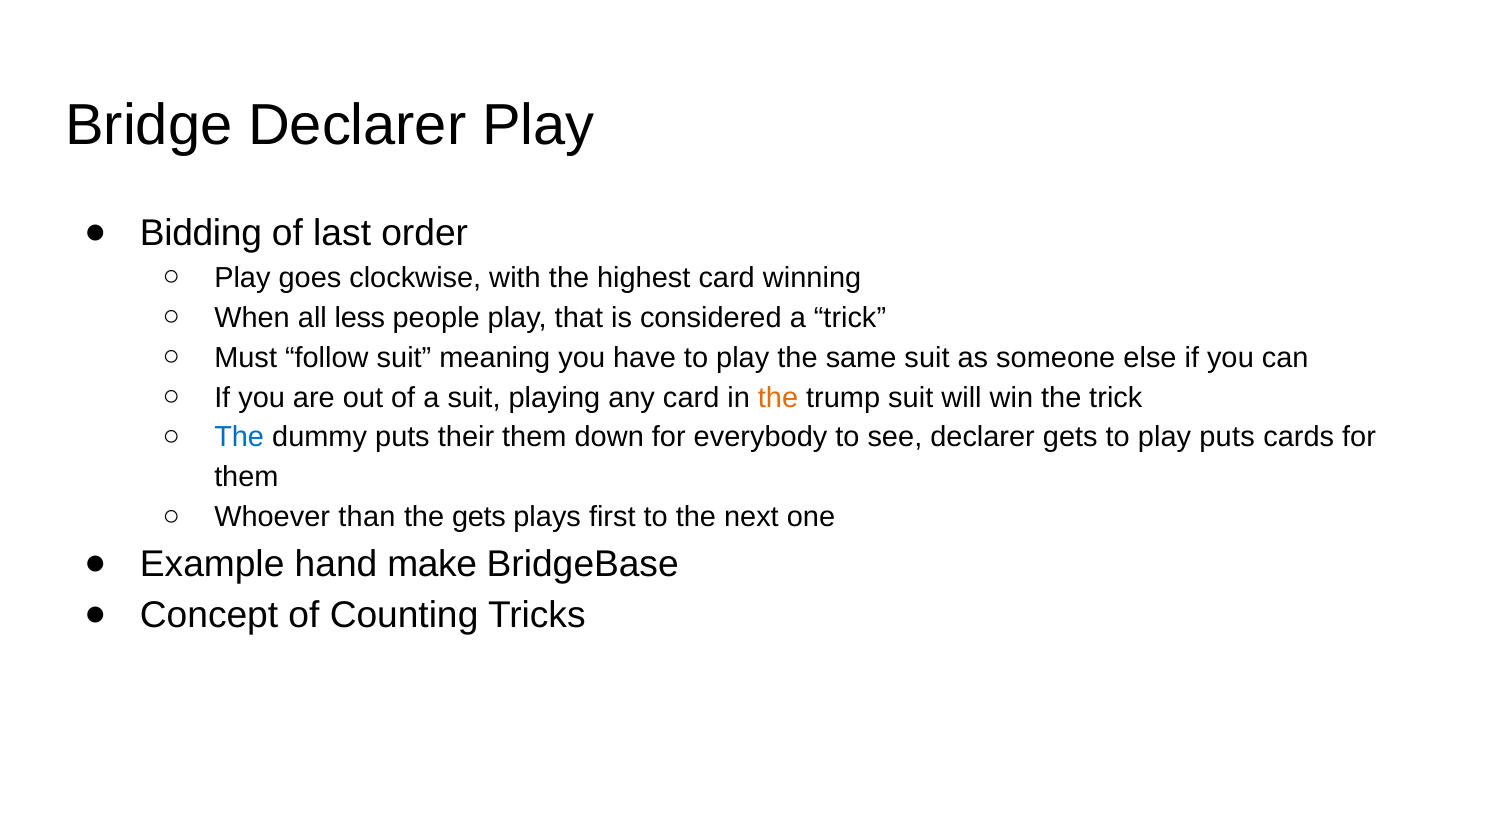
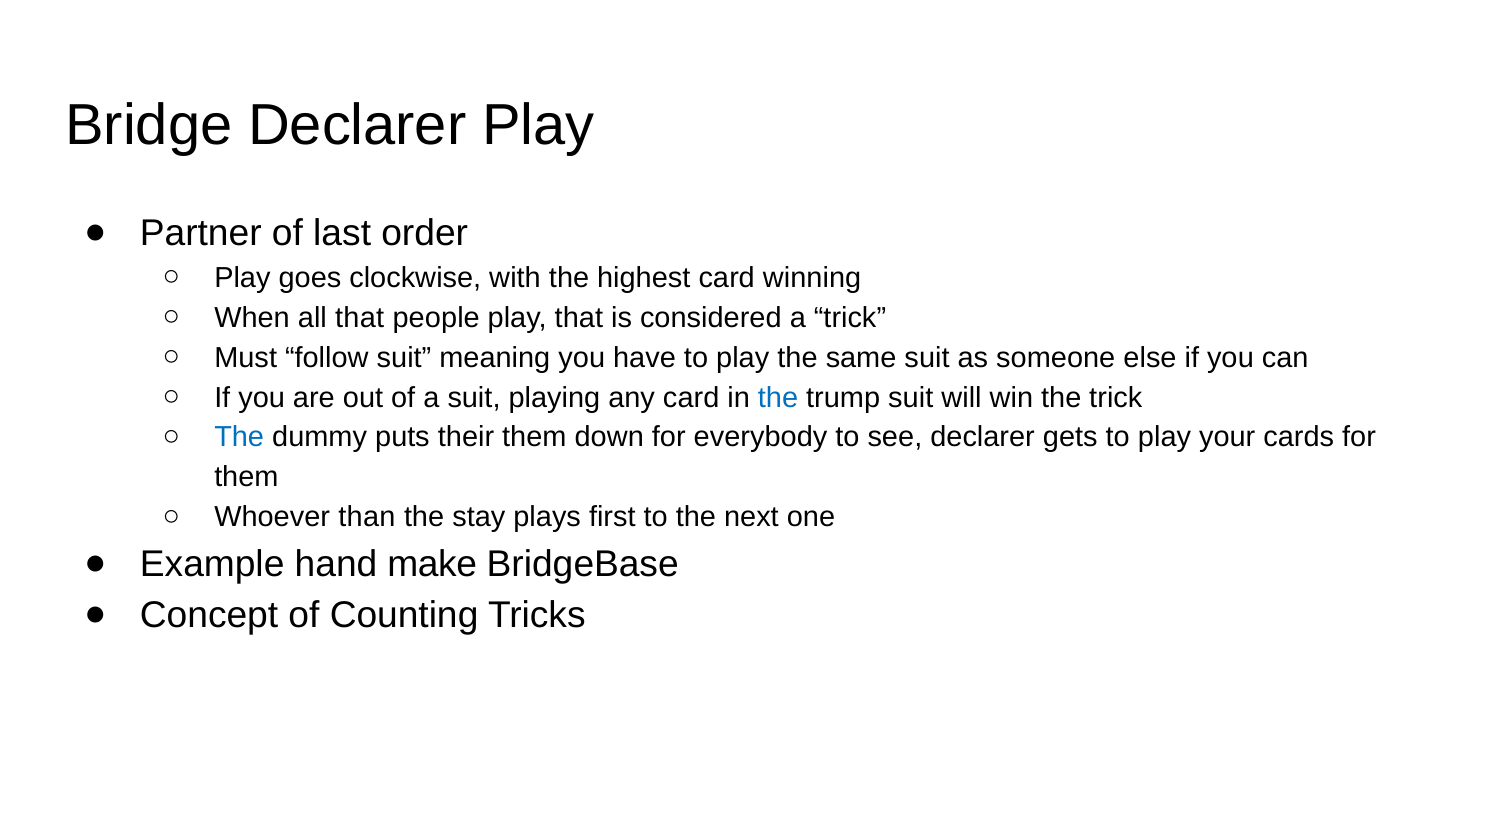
Bidding: Bidding -> Partner
all less: less -> that
the at (778, 398) colour: orange -> blue
play puts: puts -> your
the gets: gets -> stay
